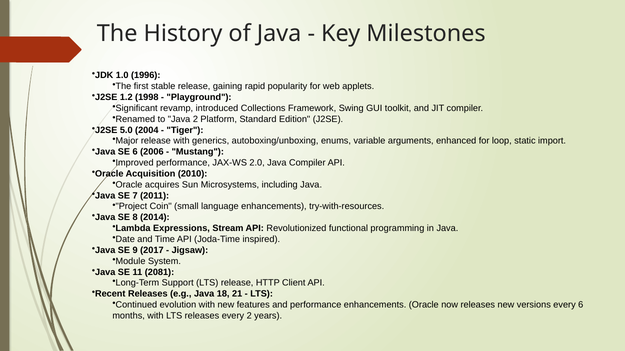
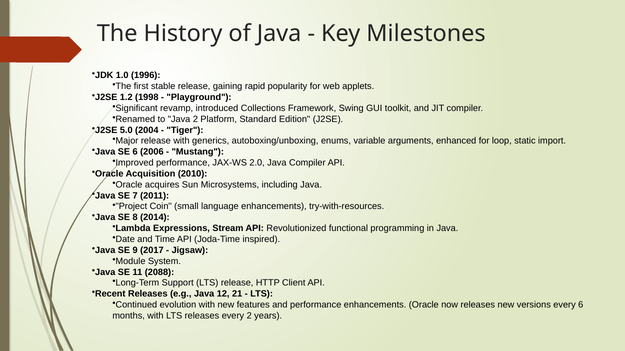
2081: 2081 -> 2088
18: 18 -> 12
